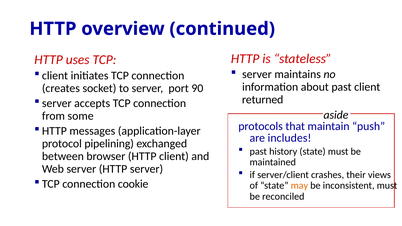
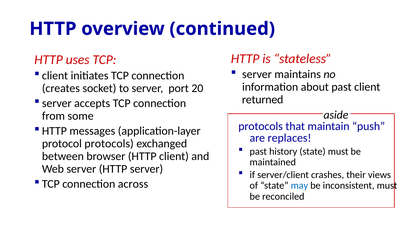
90: 90 -> 20
includes: includes -> replaces
protocol pipelining: pipelining -> protocols
cookie: cookie -> across
may colour: orange -> blue
